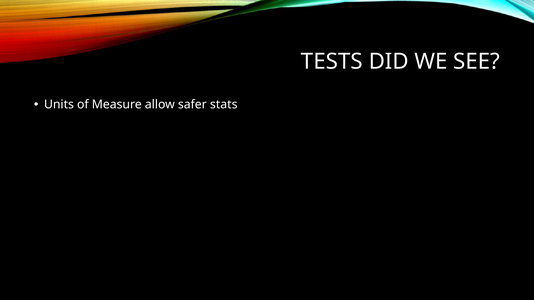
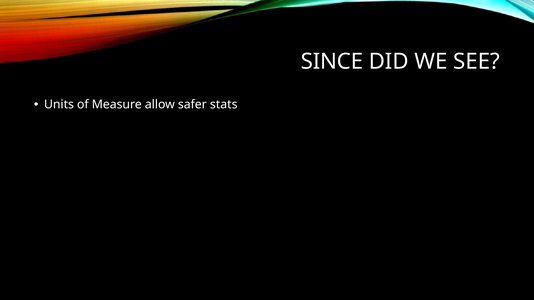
TESTS: TESTS -> SINCE
